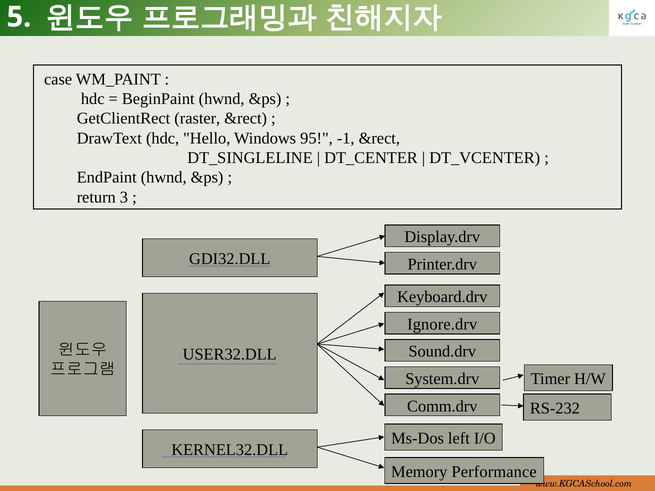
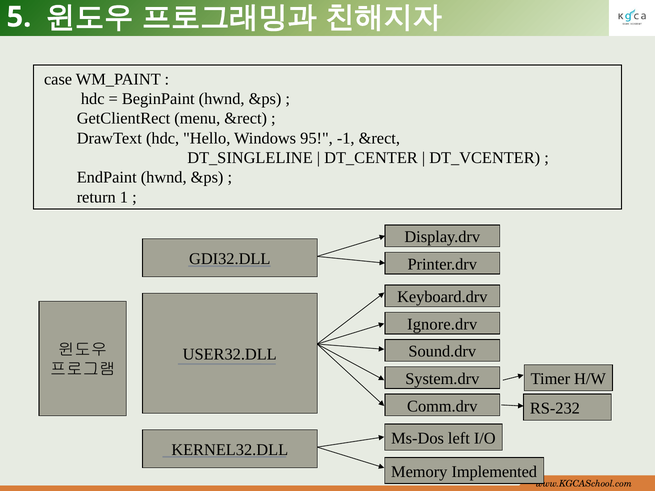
raster: raster -> menu
3: 3 -> 1
Performance: Performance -> Implemented
